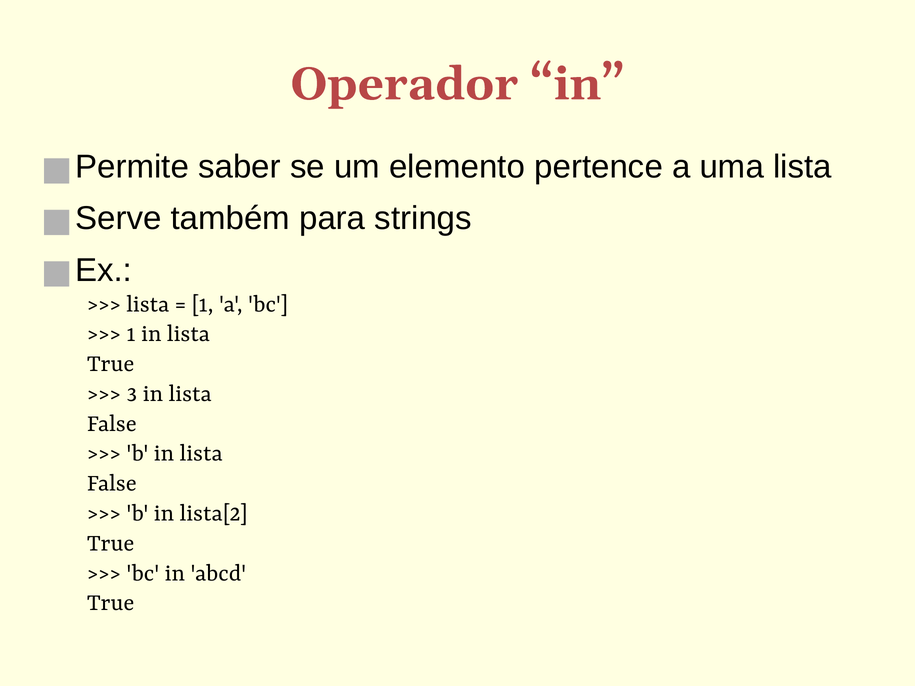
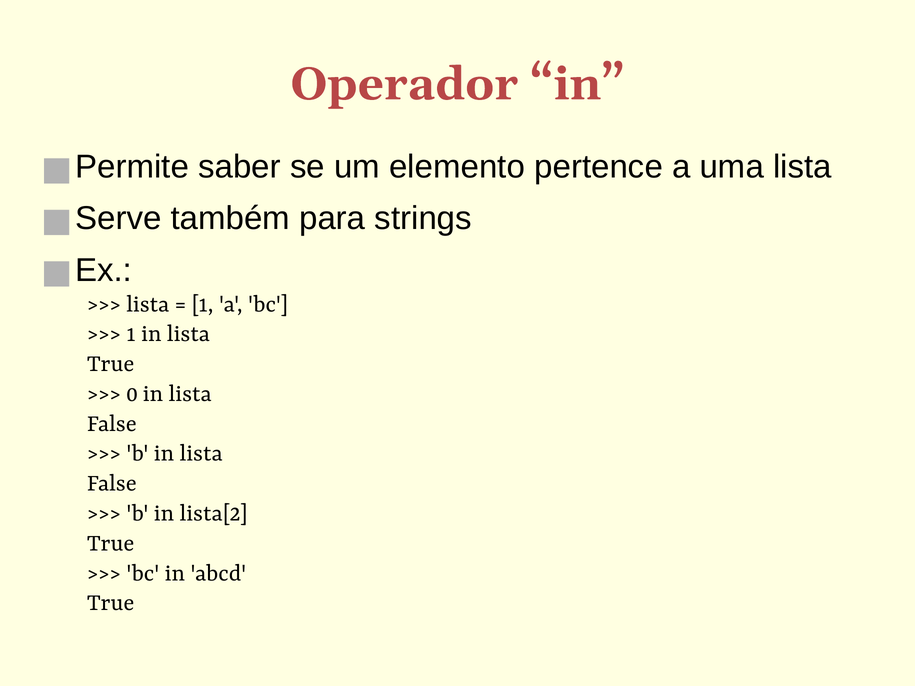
3: 3 -> 0
